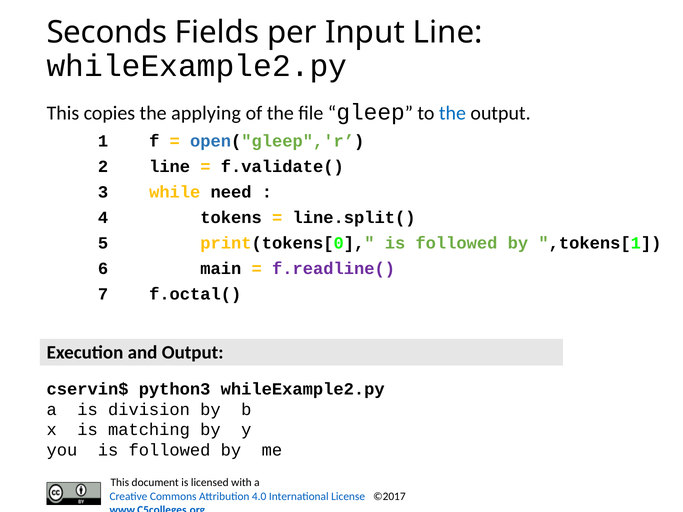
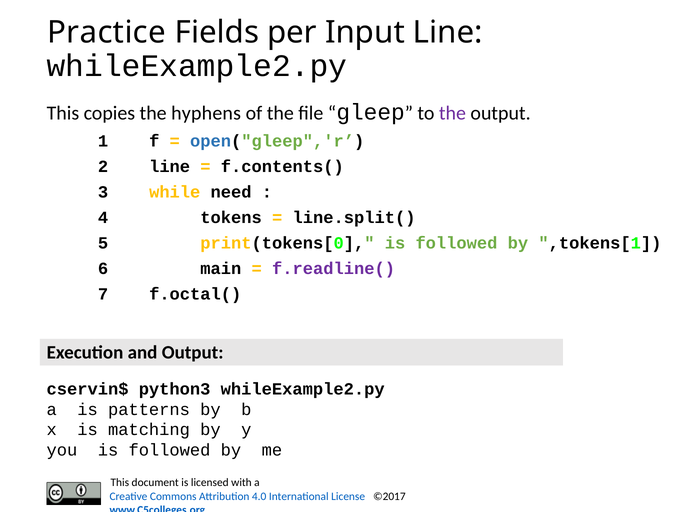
Seconds: Seconds -> Practice
applying: applying -> hyphens
the at (452, 113) colour: blue -> purple
f.validate(: f.validate( -> f.contents(
division: division -> patterns
